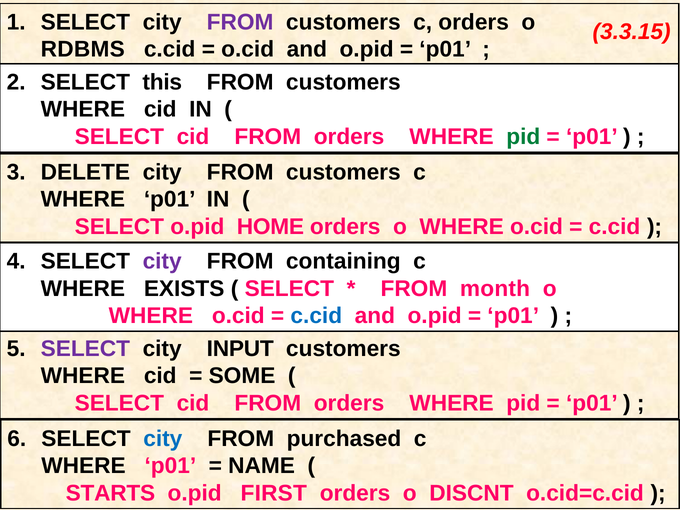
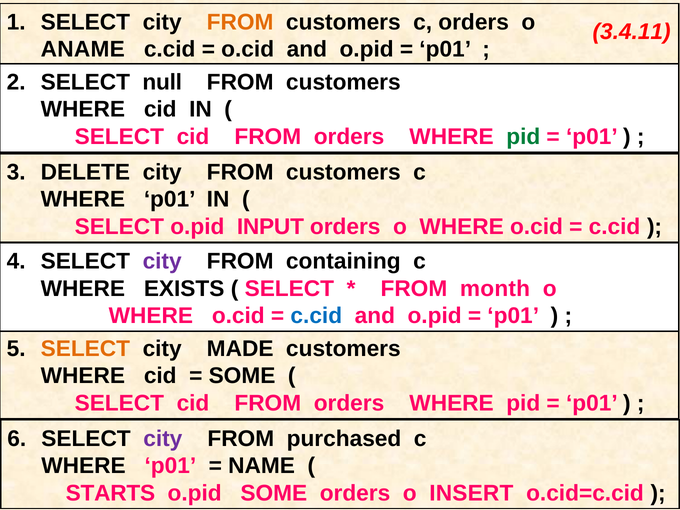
FROM at (240, 22) colour: purple -> orange
3.3.15: 3.3.15 -> 3.4.11
RDBMS: RDBMS -> ANAME
this: this -> null
HOME: HOME -> INPUT
SELECT at (85, 349) colour: purple -> orange
INPUT: INPUT -> MADE
city at (163, 439) colour: blue -> purple
o.pid FIRST: FIRST -> SOME
DISCNT: DISCNT -> INSERT
